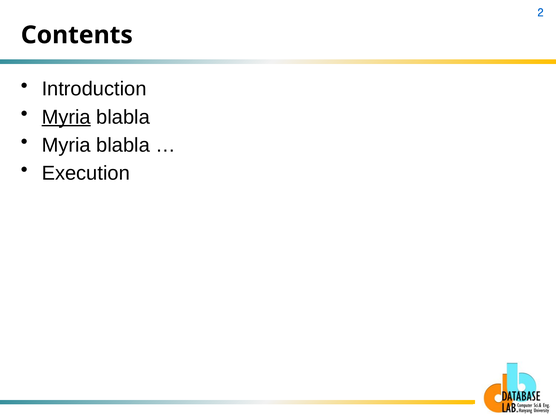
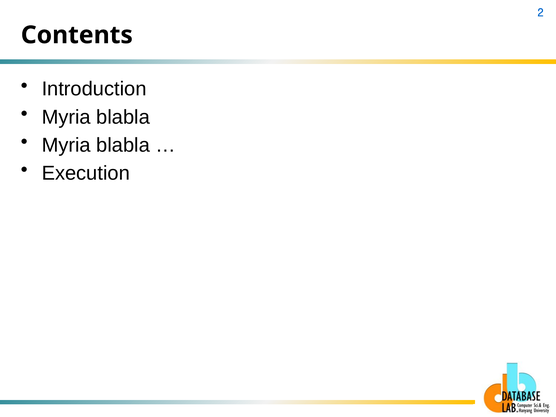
Myria at (66, 117) underline: present -> none
